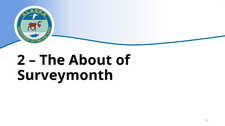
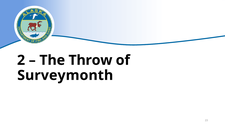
About: About -> Throw
